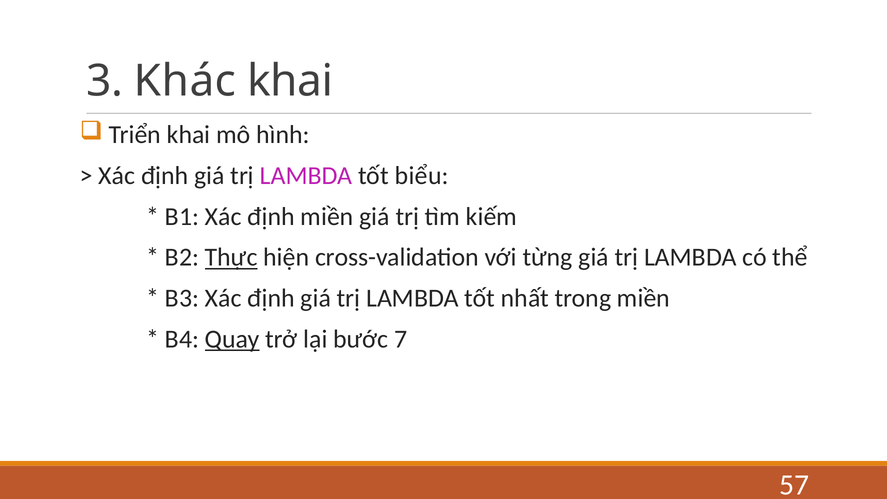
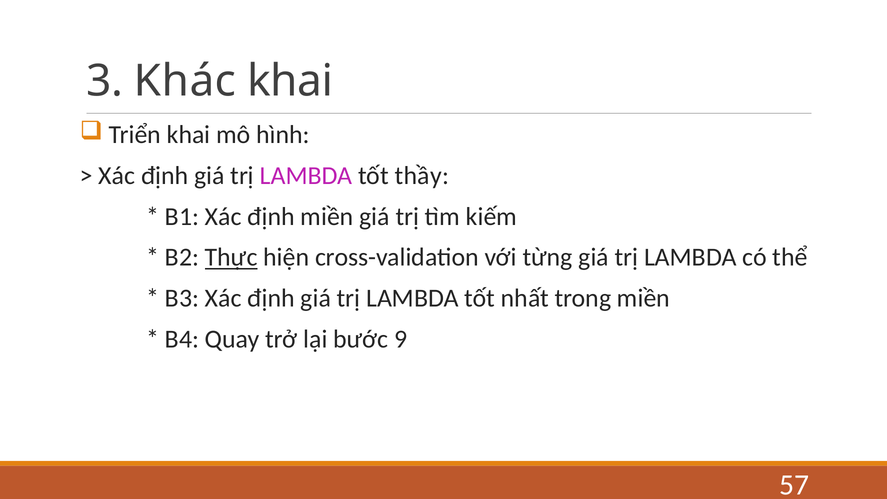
biểu: biểu -> thầy
Quay underline: present -> none
7: 7 -> 9
